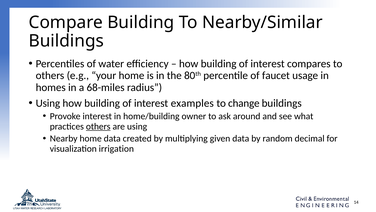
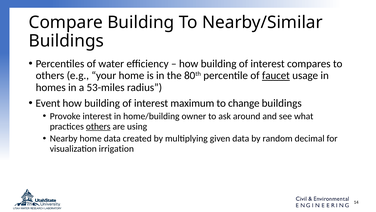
faucet underline: none -> present
68-miles: 68-miles -> 53-miles
Using at (48, 103): Using -> Event
examples: examples -> maximum
